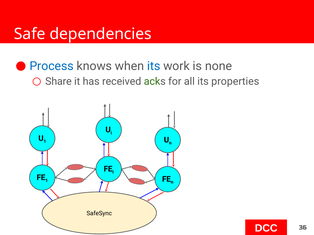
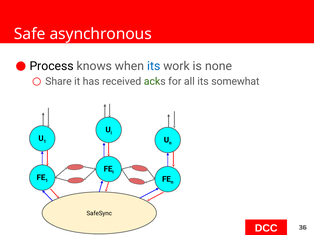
dependencies: dependencies -> asynchronous
Process colour: blue -> black
properties: properties -> somewhat
